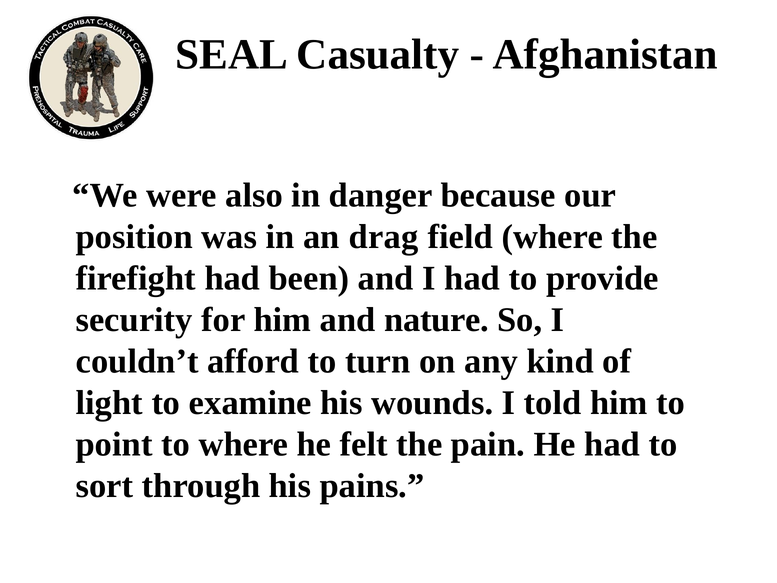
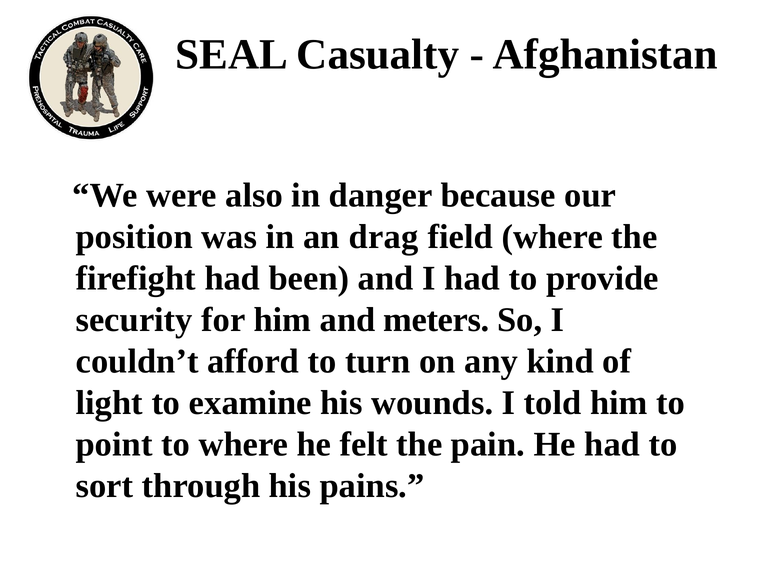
nature: nature -> meters
